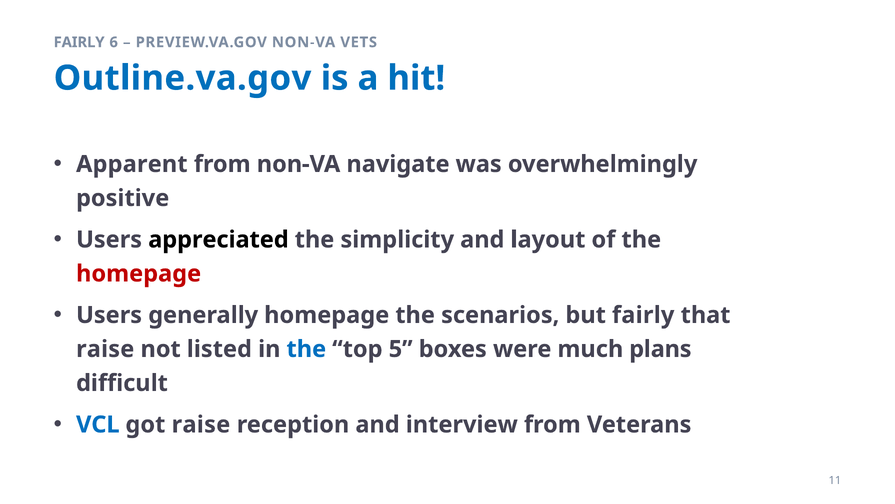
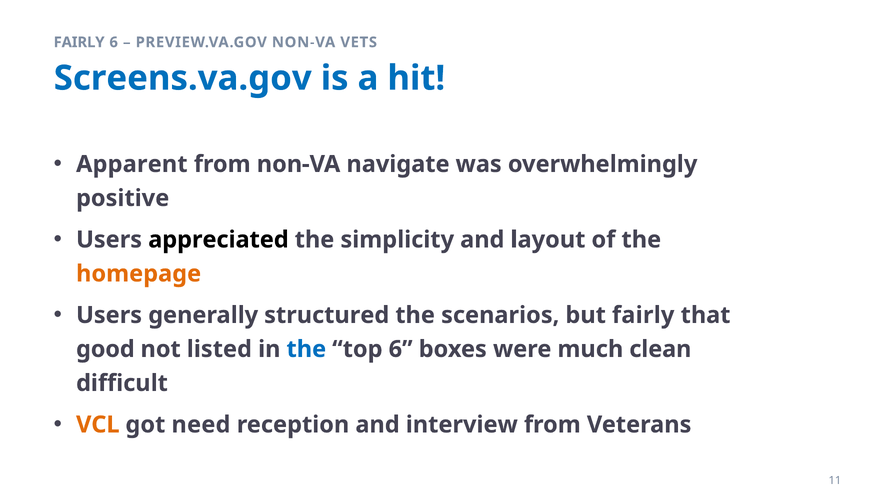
Outline.va.gov: Outline.va.gov -> Screens.va.gov
homepage at (139, 273) colour: red -> orange
generally homepage: homepage -> structured
raise at (105, 349): raise -> good
top 5: 5 -> 6
plans: plans -> clean
VCL colour: blue -> orange
got raise: raise -> need
